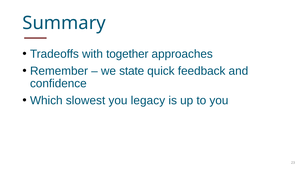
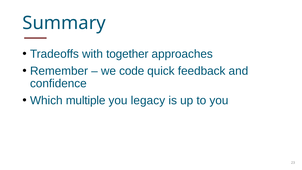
state: state -> code
slowest: slowest -> multiple
